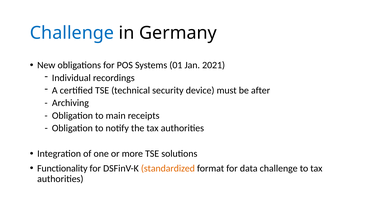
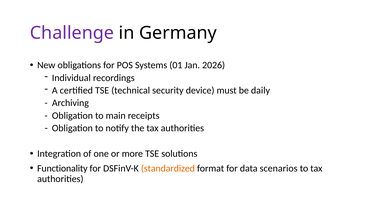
Challenge at (72, 33) colour: blue -> purple
2021: 2021 -> 2026
after: after -> daily
data challenge: challenge -> scenarios
